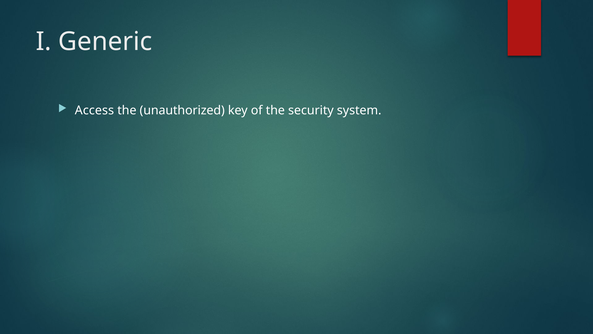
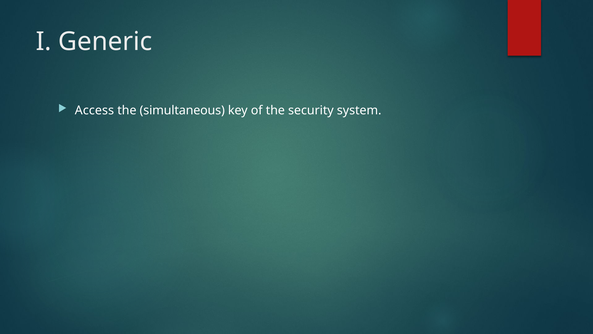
unauthorized: unauthorized -> simultaneous
